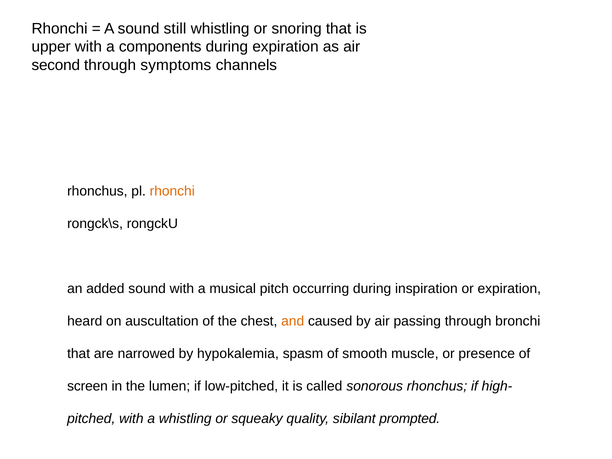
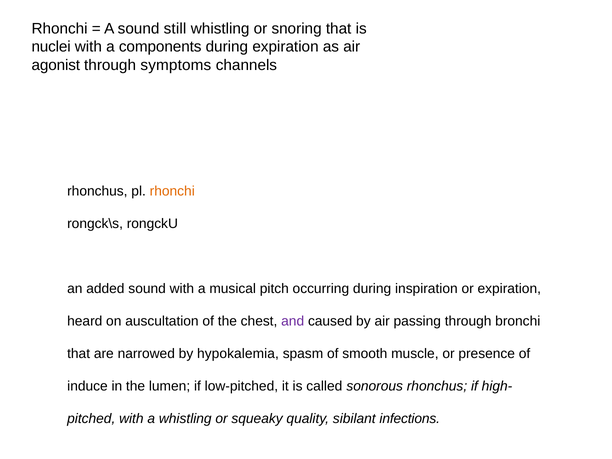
upper: upper -> nuclei
second: second -> agonist
and colour: orange -> purple
screen: screen -> induce
prompted: prompted -> infections
